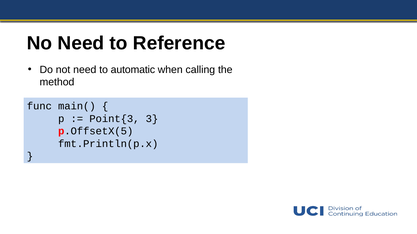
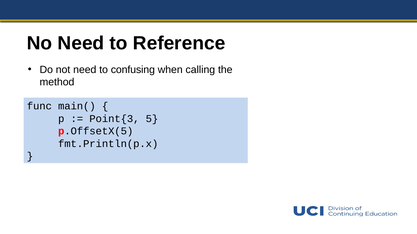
automatic: automatic -> confusing
3: 3 -> 5
